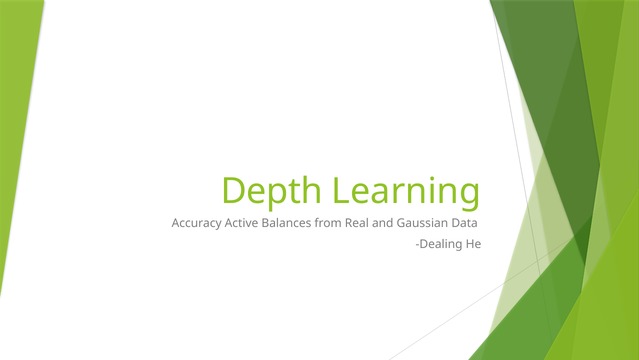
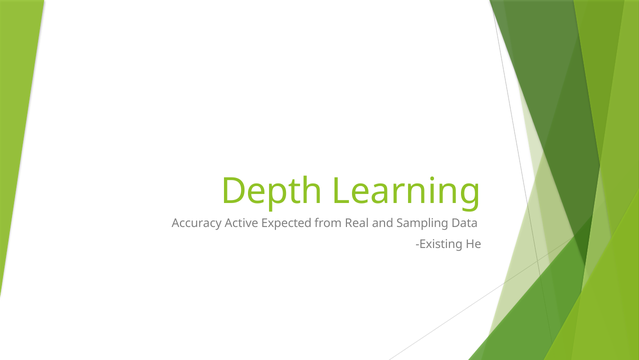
Balances: Balances -> Expected
Gaussian: Gaussian -> Sampling
Dealing: Dealing -> Existing
